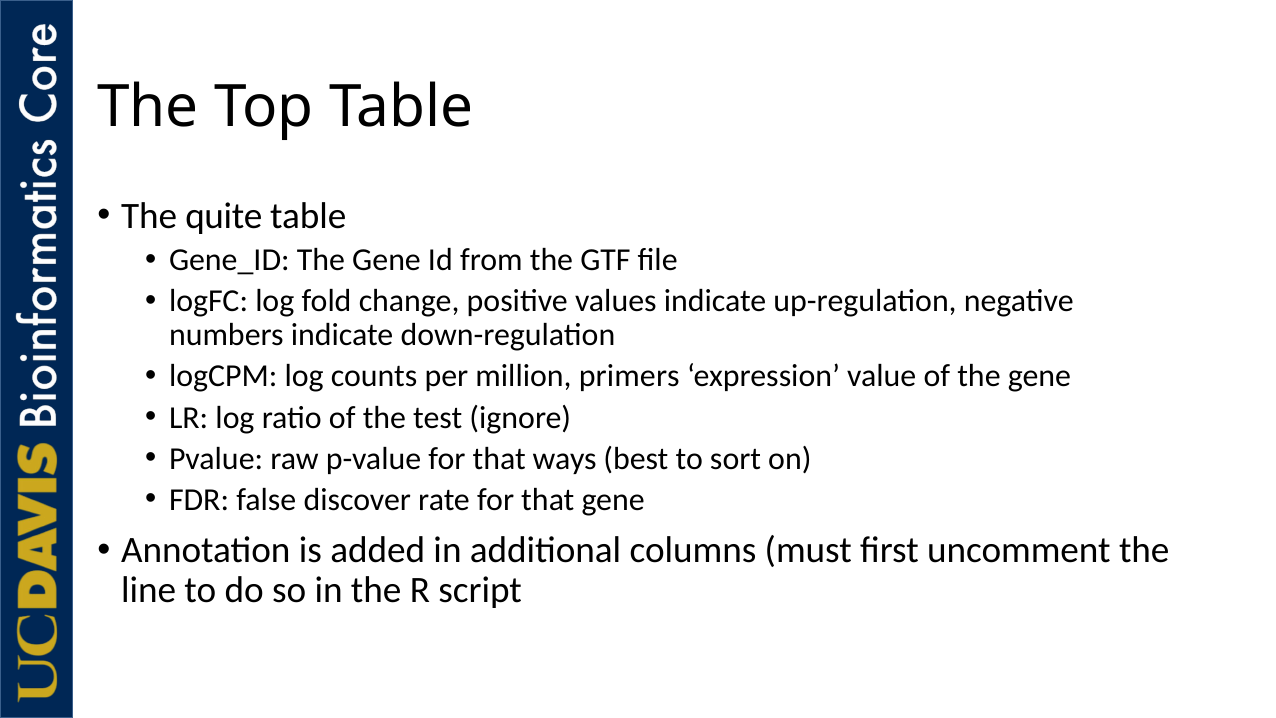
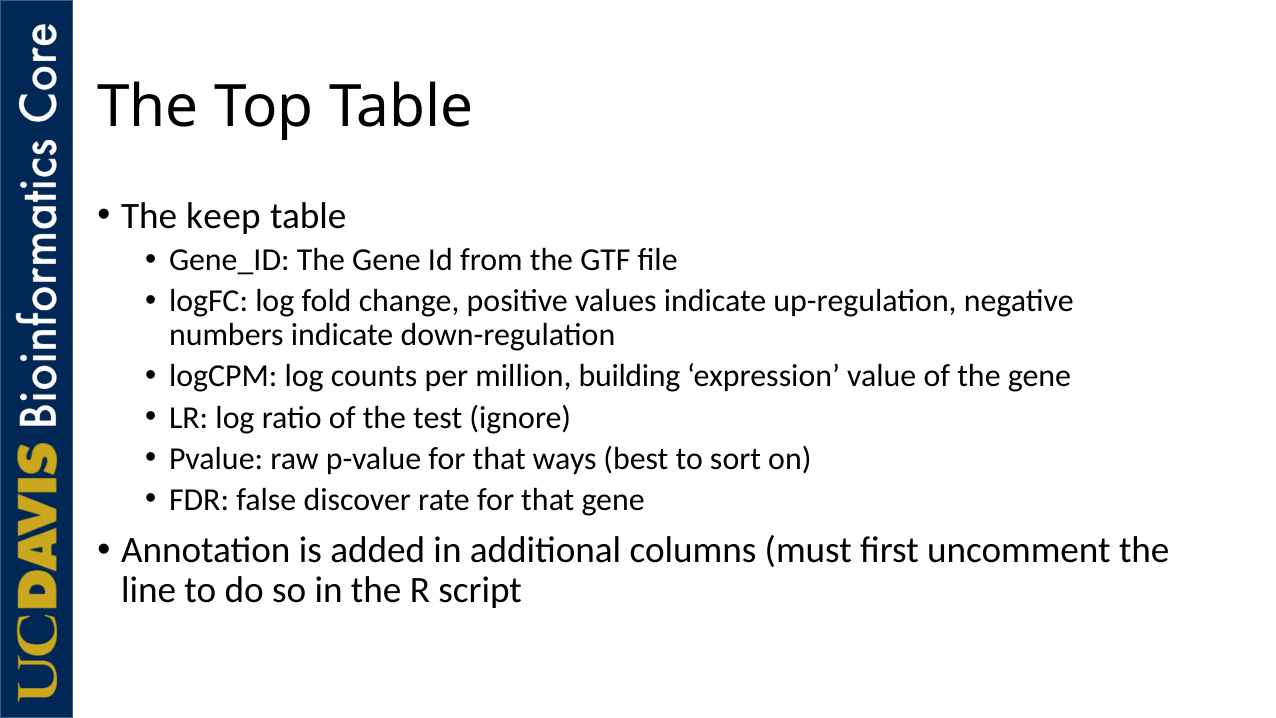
quite: quite -> keep
primers: primers -> building
